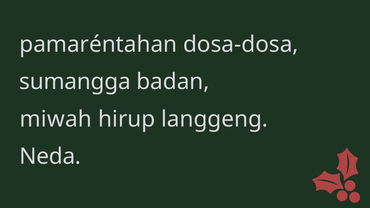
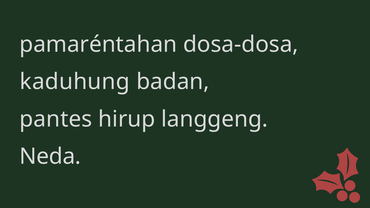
sumangga: sumangga -> kaduhung
miwah: miwah -> pantes
